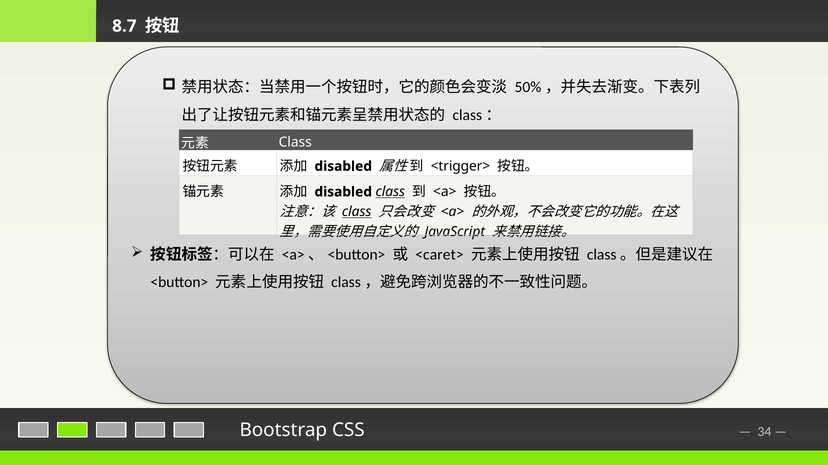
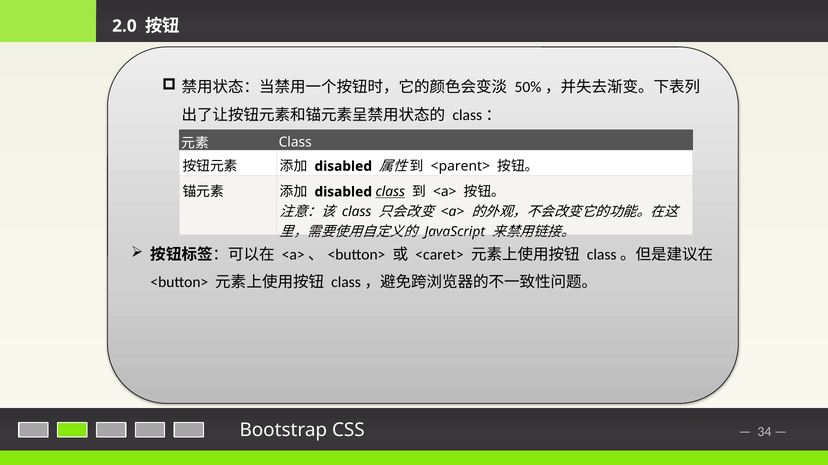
8.7: 8.7 -> 2.0
<trigger>: <trigger> -> <parent>
class at (357, 212) underline: present -> none
